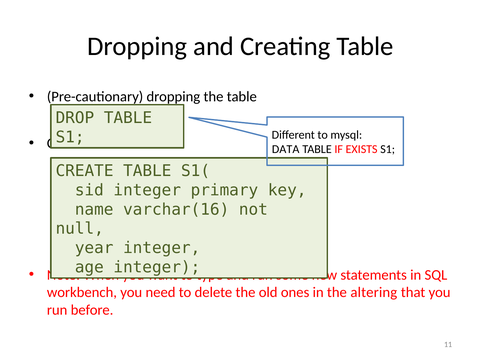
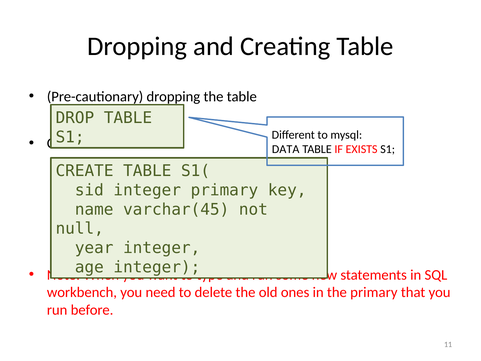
varchar(16: varchar(16 -> varchar(45
the altering: altering -> primary
